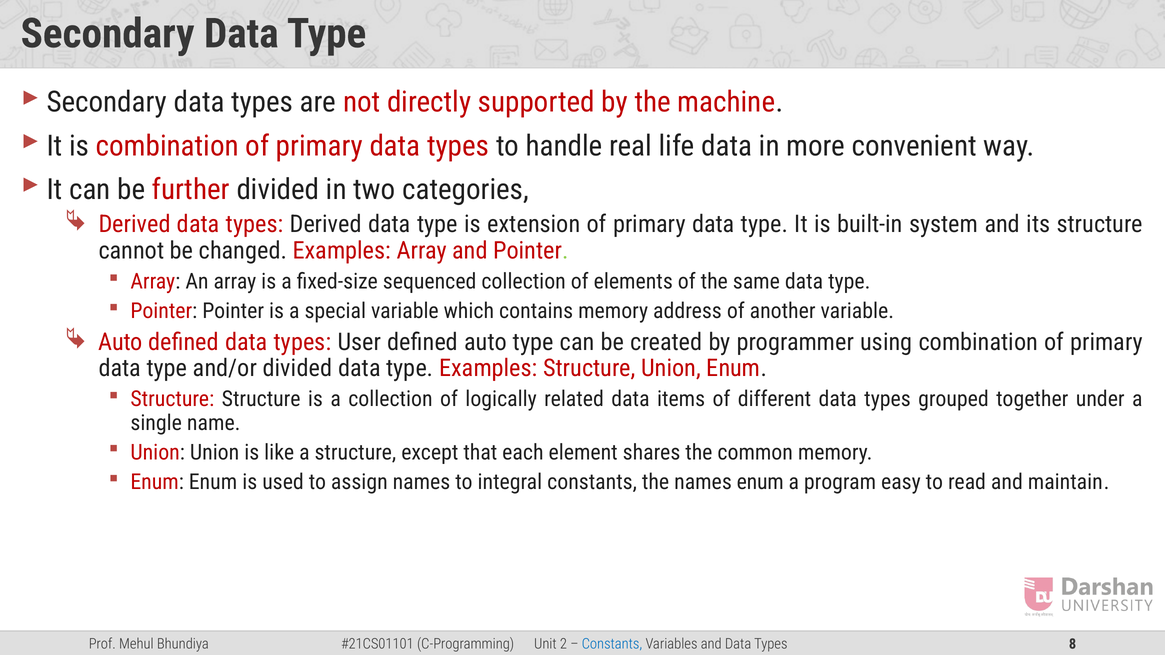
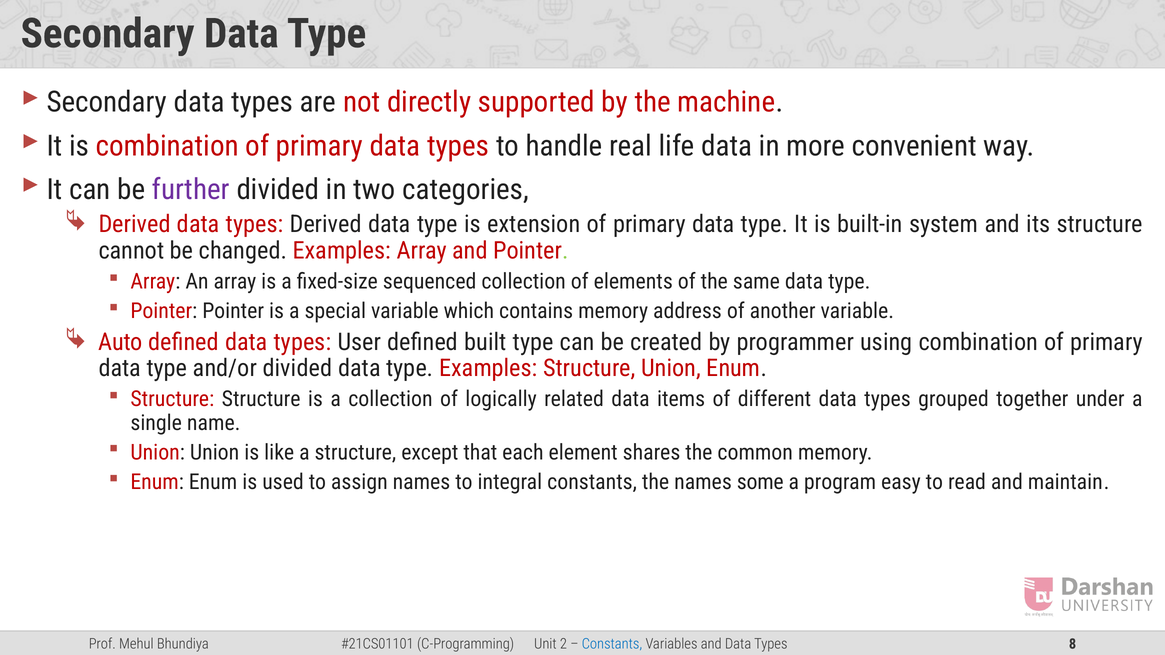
further colour: red -> purple
defined auto: auto -> built
names enum: enum -> some
